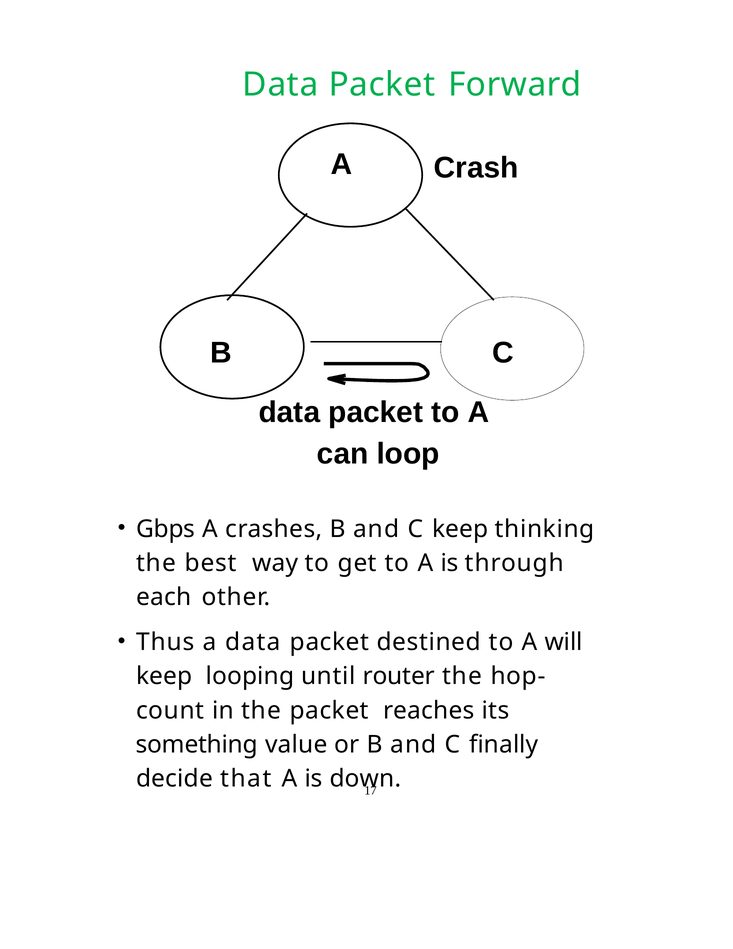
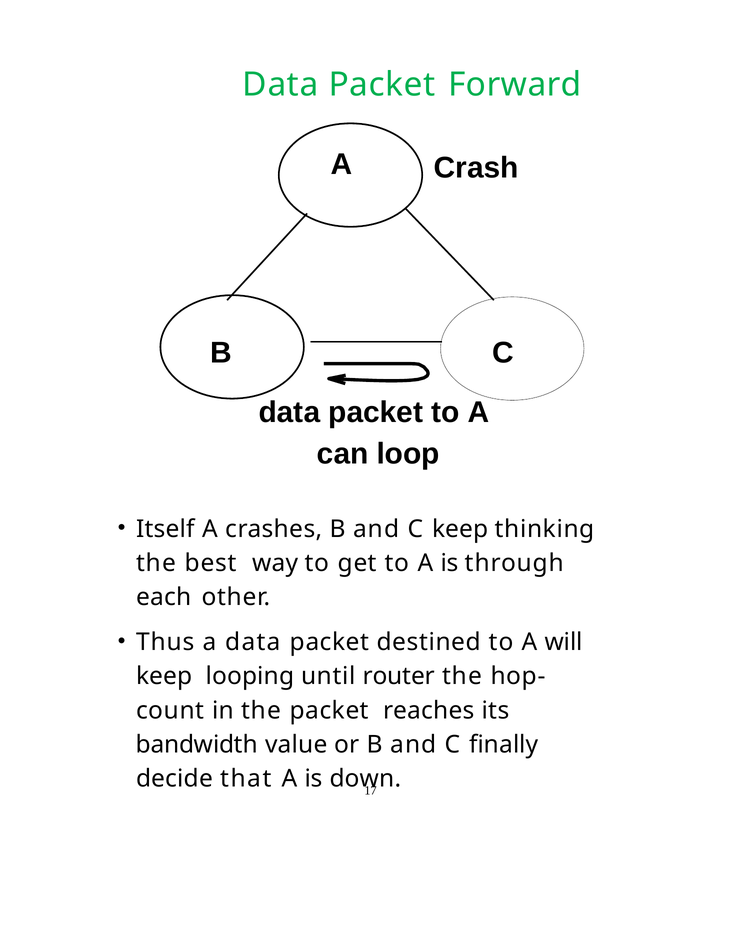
Gbps: Gbps -> Itself
something: something -> bandwidth
